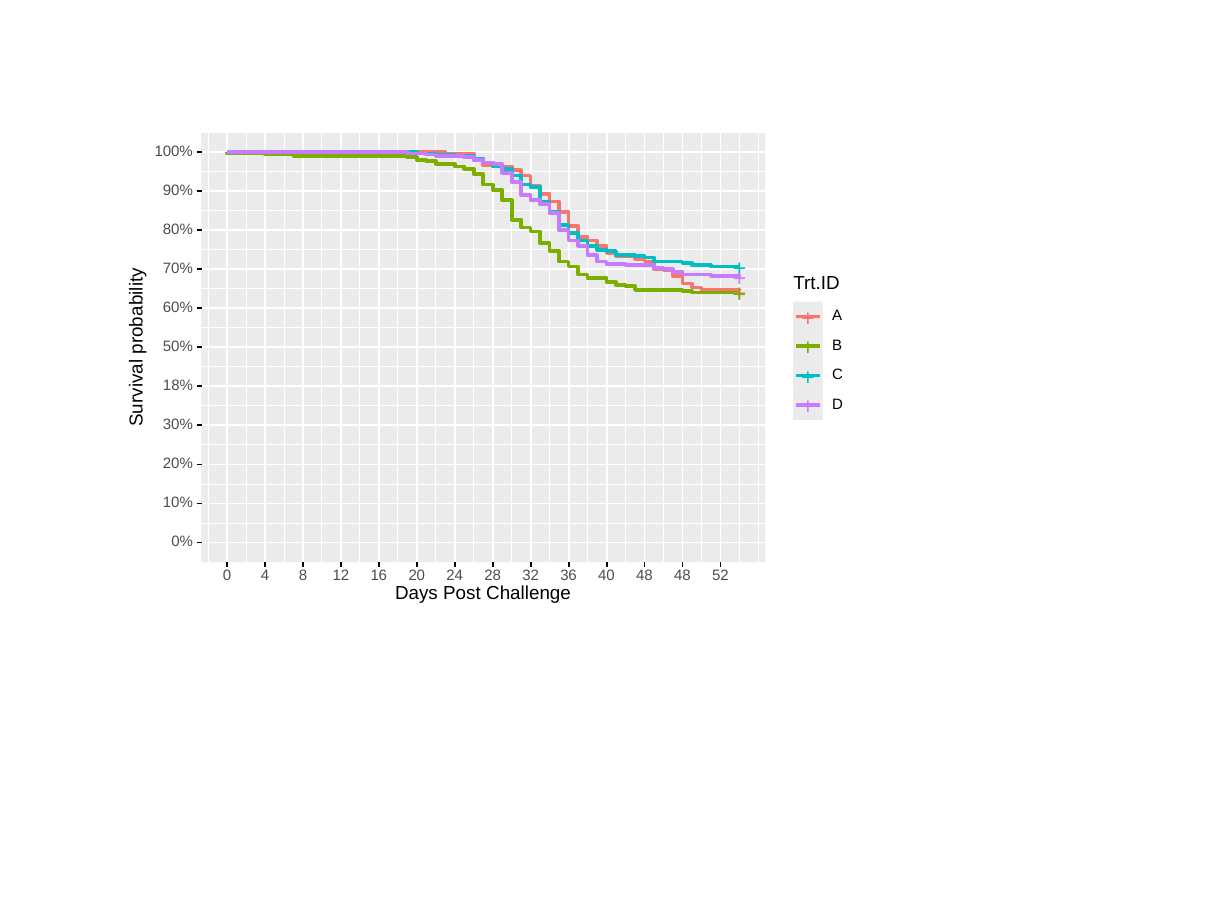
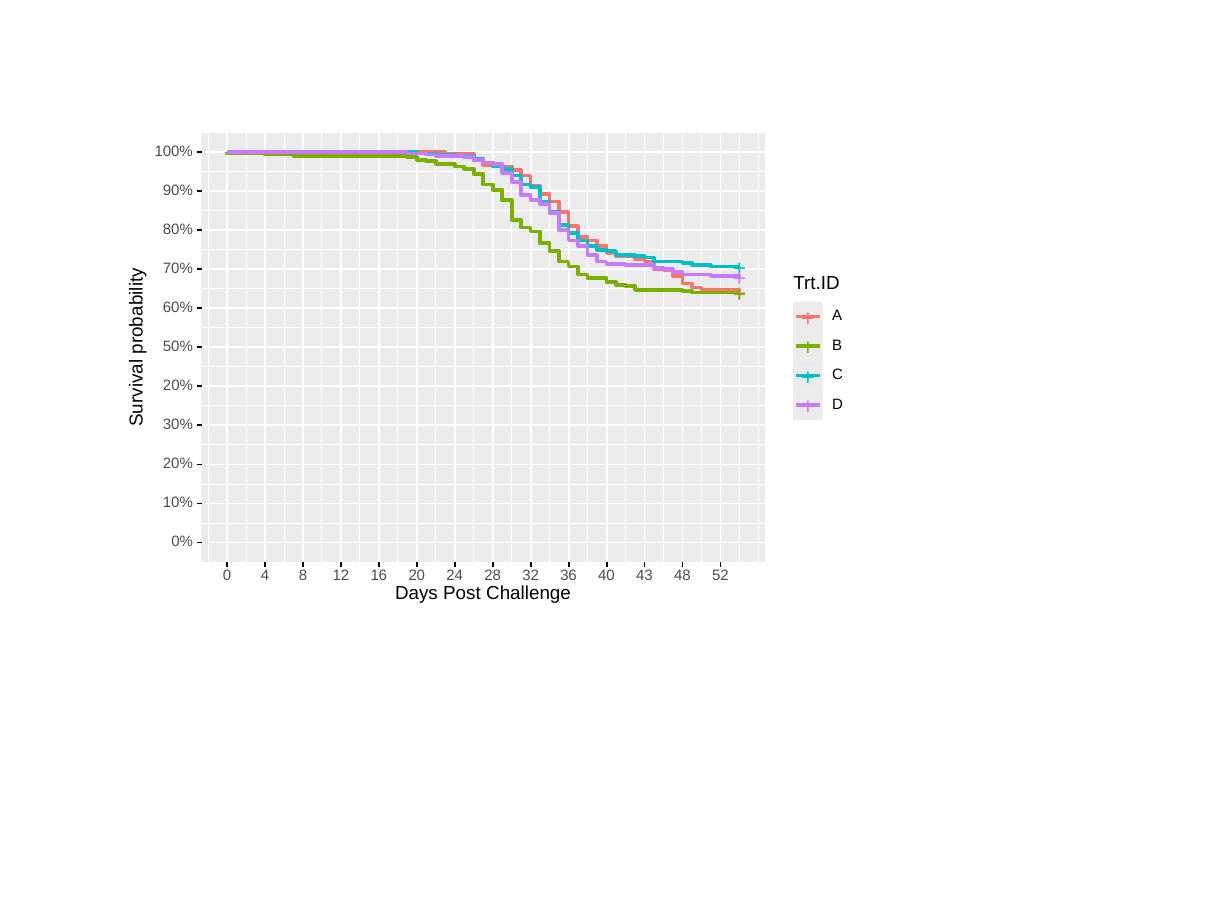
18% at (178, 385): 18% -> 20%
40 48: 48 -> 43
